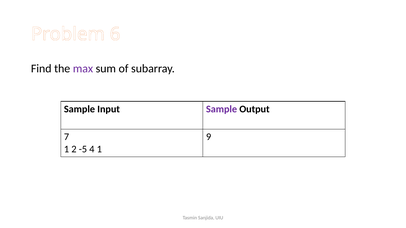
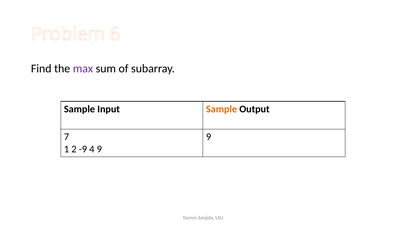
Sample at (222, 109) colour: purple -> orange
-5: -5 -> -9
4 1: 1 -> 9
